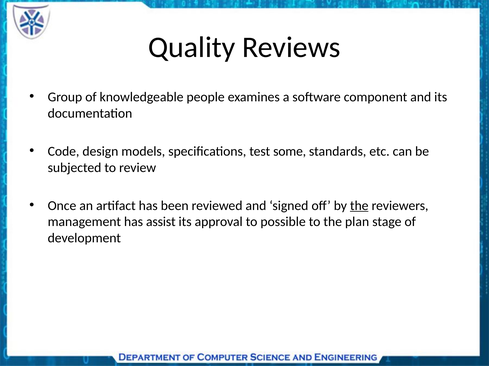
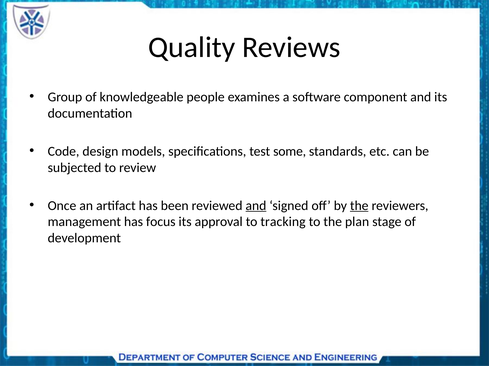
and at (256, 206) underline: none -> present
assist: assist -> focus
possible: possible -> tracking
